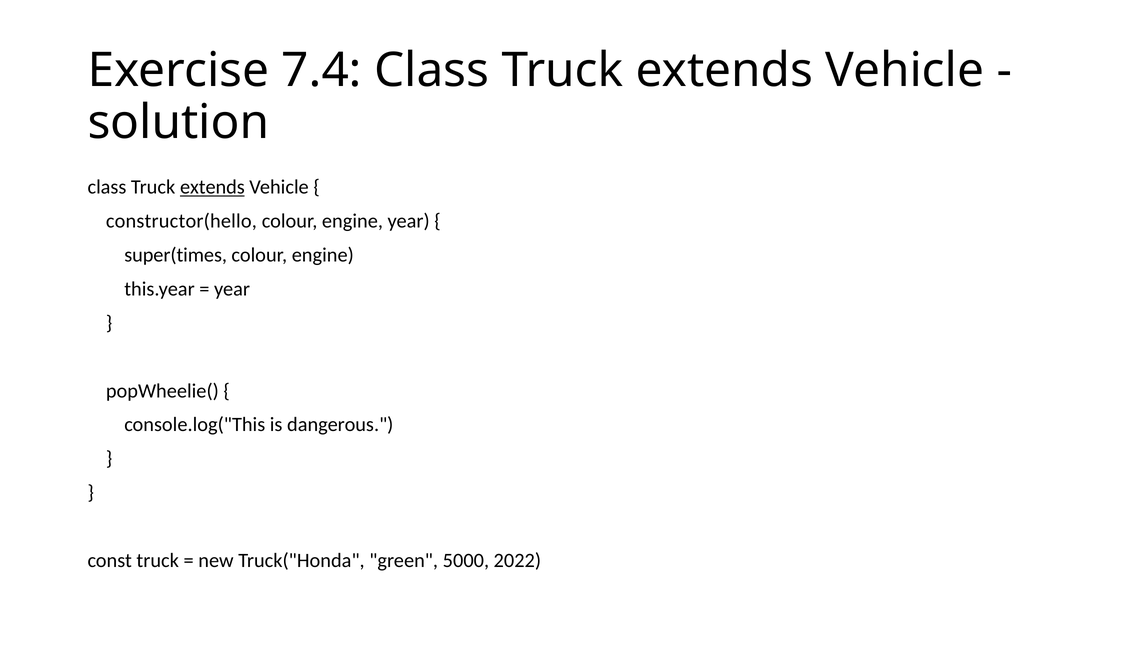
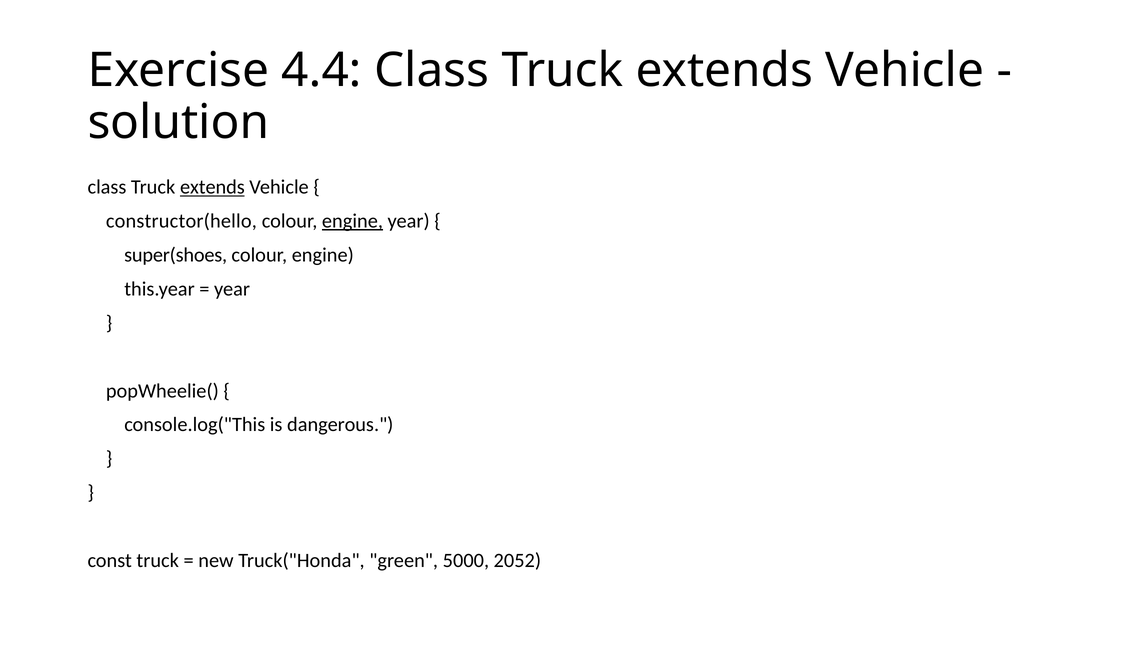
7.4: 7.4 -> 4.4
engine at (352, 221) underline: none -> present
super(times: super(times -> super(shoes
2022: 2022 -> 2052
